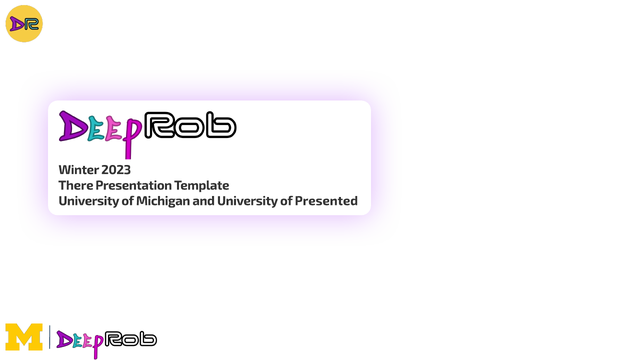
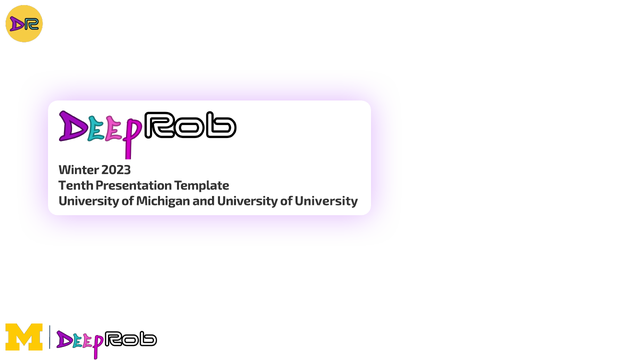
There: There -> Tenth
of Presented: Presented -> University
